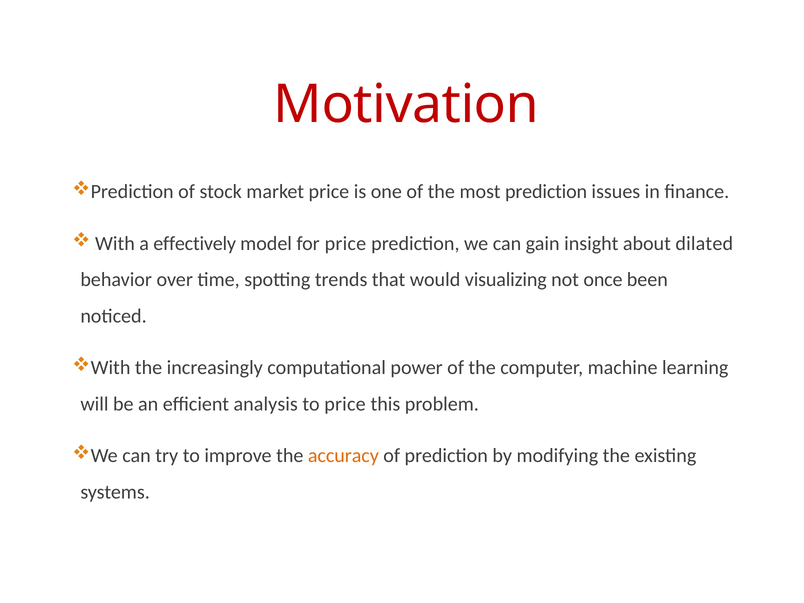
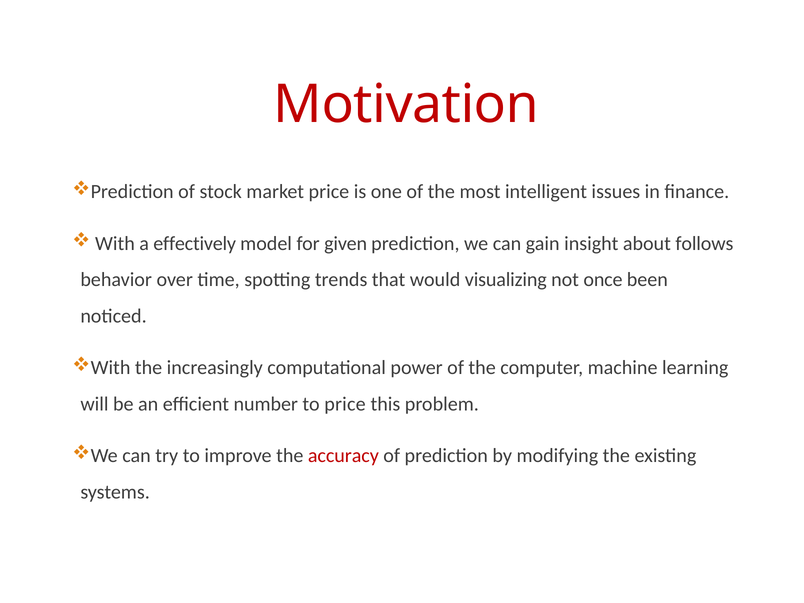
most prediction: prediction -> intelligent
for price: price -> given
dilated: dilated -> follows
analysis: analysis -> number
accuracy colour: orange -> red
